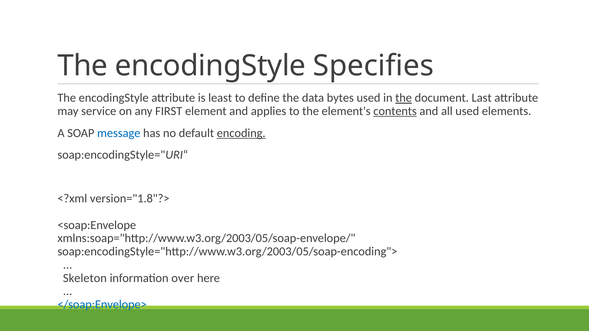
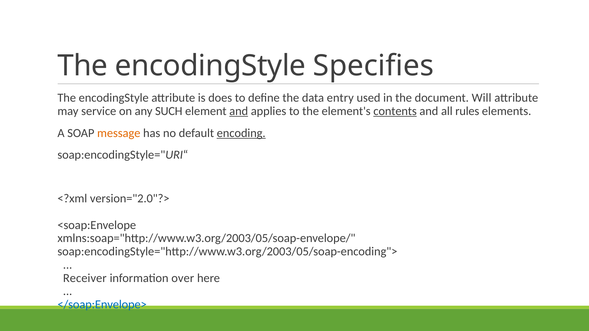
least: least -> does
bytes: bytes -> entry
the at (404, 98) underline: present -> none
Last: Last -> Will
FIRST: FIRST -> SUCH
and at (239, 111) underline: none -> present
all used: used -> rules
message colour: blue -> orange
version="1.8"?>: version="1.8"?> -> version="2.0"?>
Skeleton: Skeleton -> Receiver
